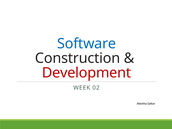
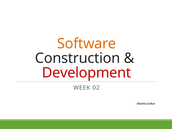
Software colour: blue -> orange
